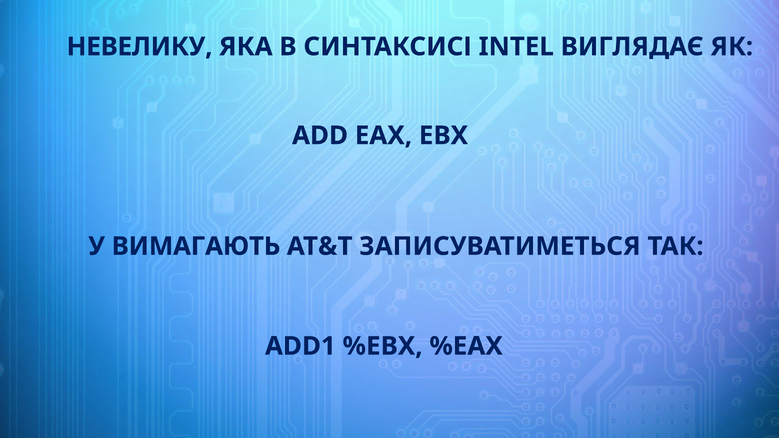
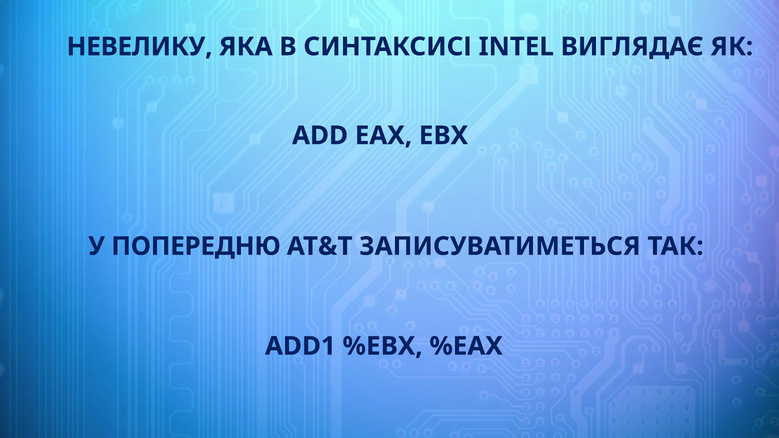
ВИМАГАЮТЬ: ВИМАГАЮТЬ -> ПОПЕРЕДНЮ
